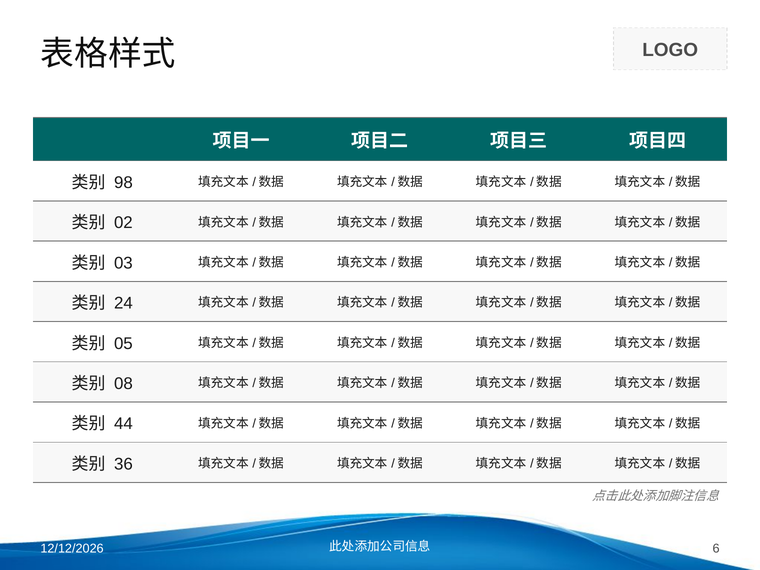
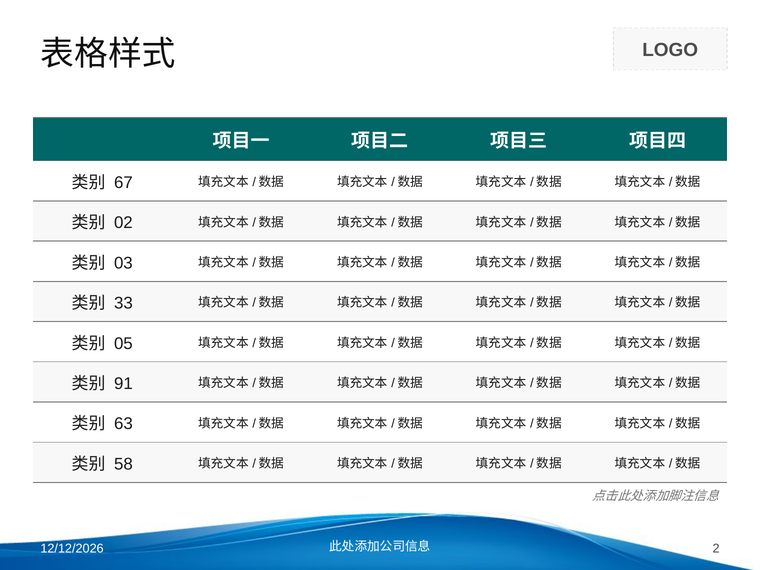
98: 98 -> 67
24: 24 -> 33
08: 08 -> 91
44: 44 -> 63
36: 36 -> 58
6: 6 -> 2
